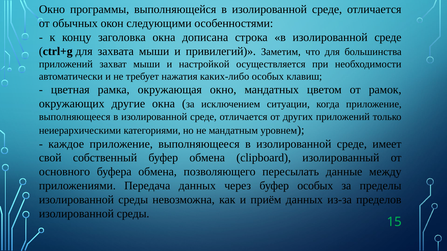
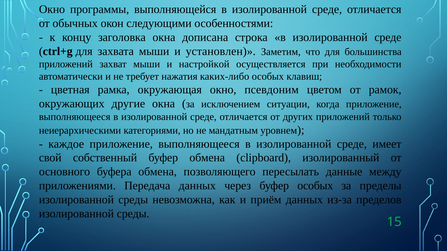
привилегий: привилегий -> установлен
мандатных: мандатных -> псевдоним
